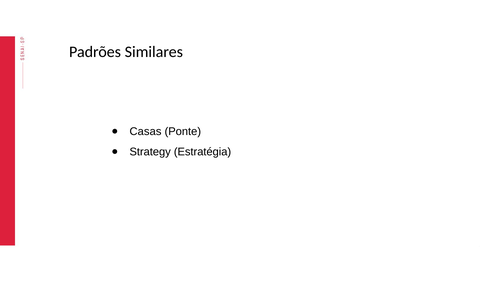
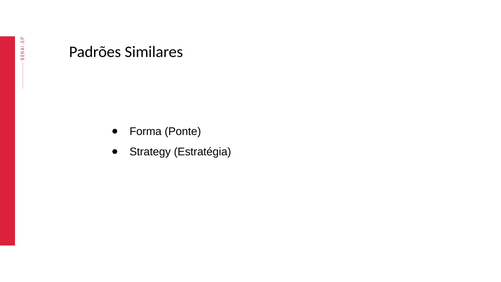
Casas: Casas -> Forma
